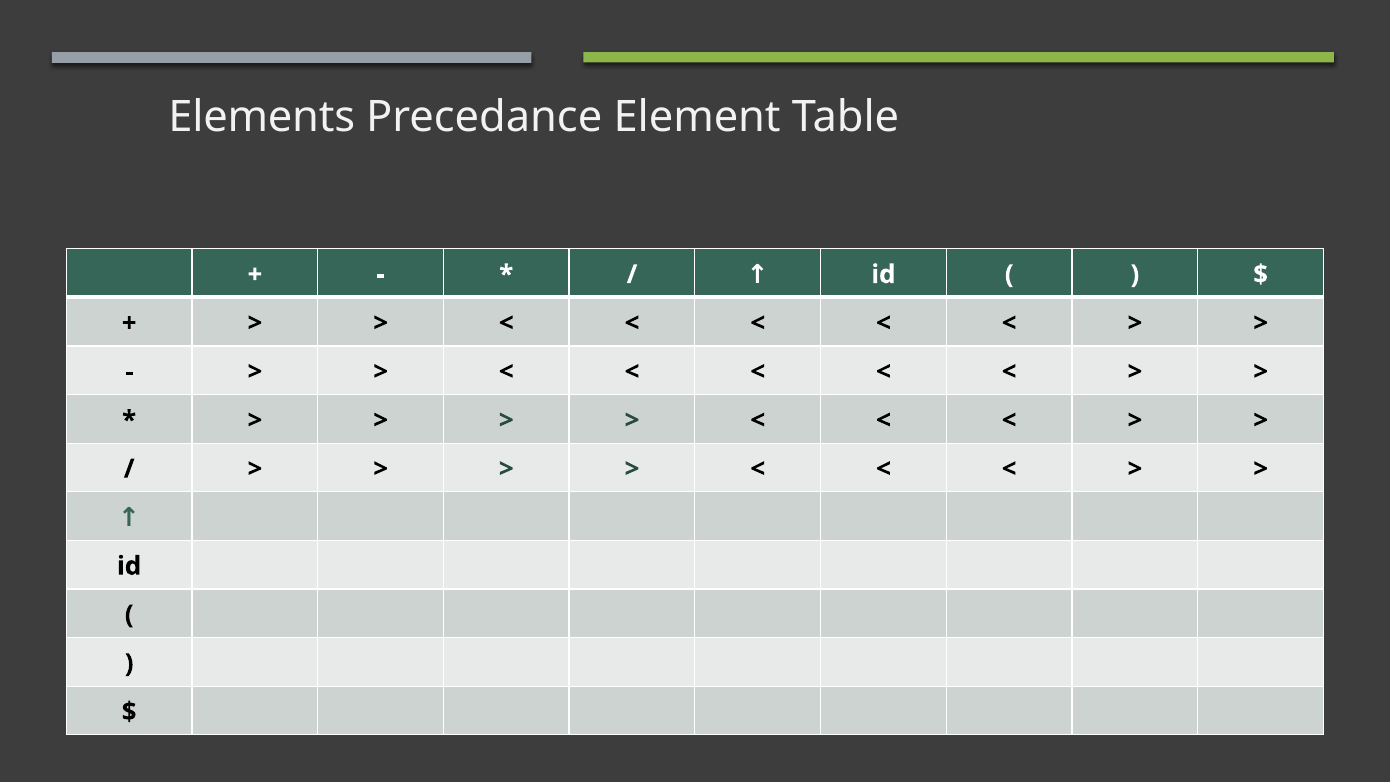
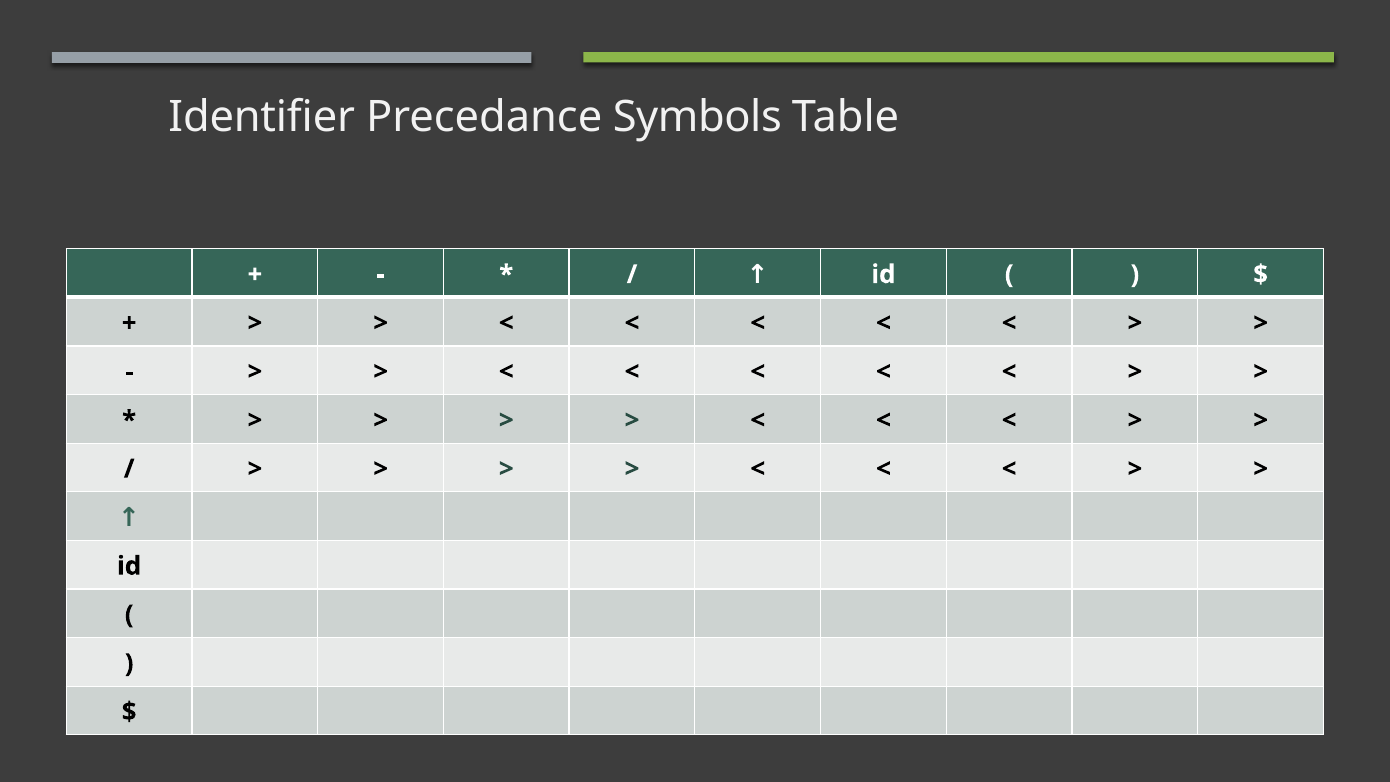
Elements: Elements -> Identifier
Element: Element -> Symbols
